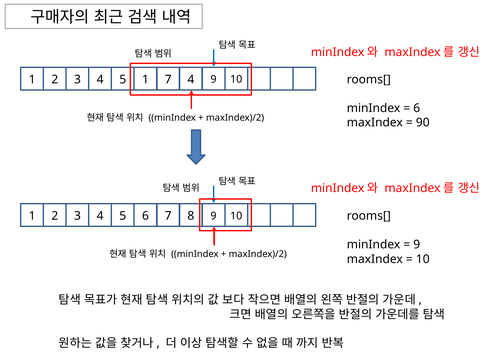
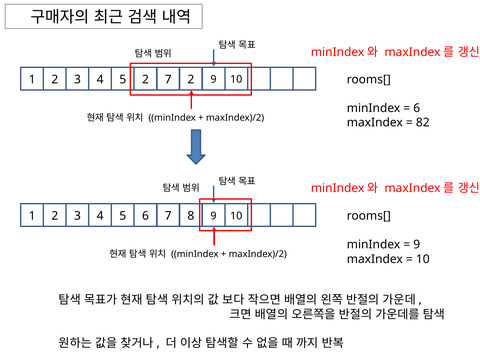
3 1: 1 -> 2
5 4: 4 -> 2
90: 90 -> 82
